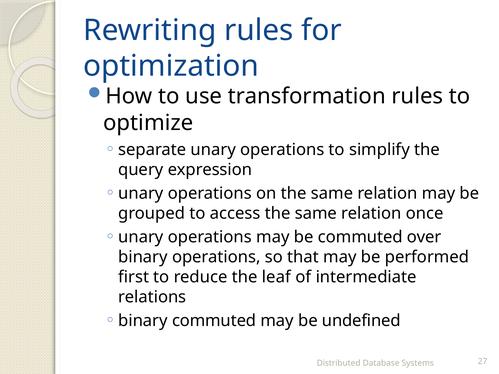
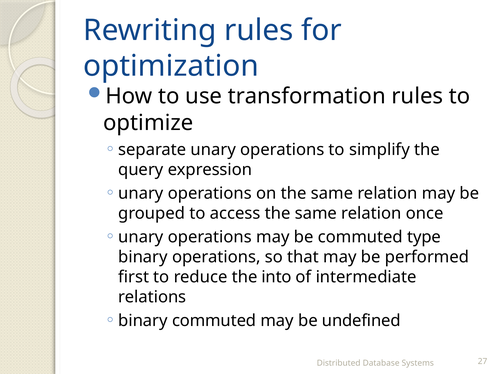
over: over -> type
leaf: leaf -> into
